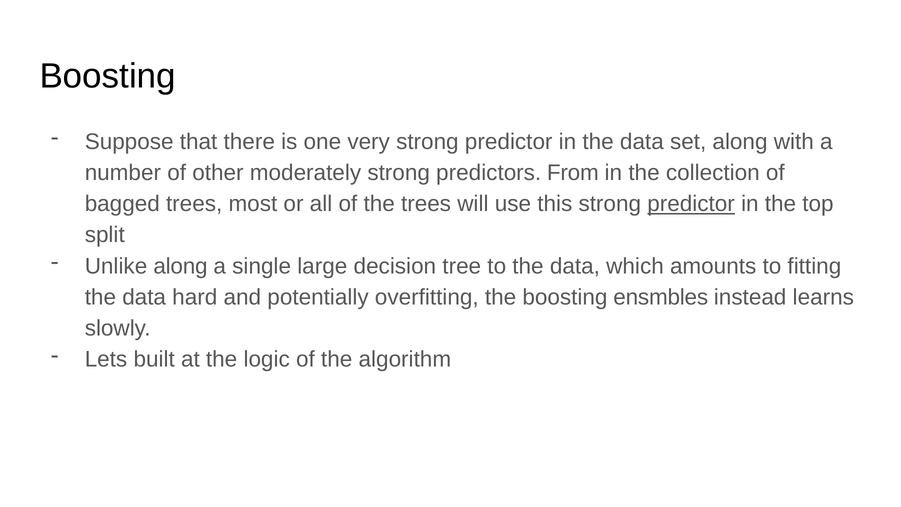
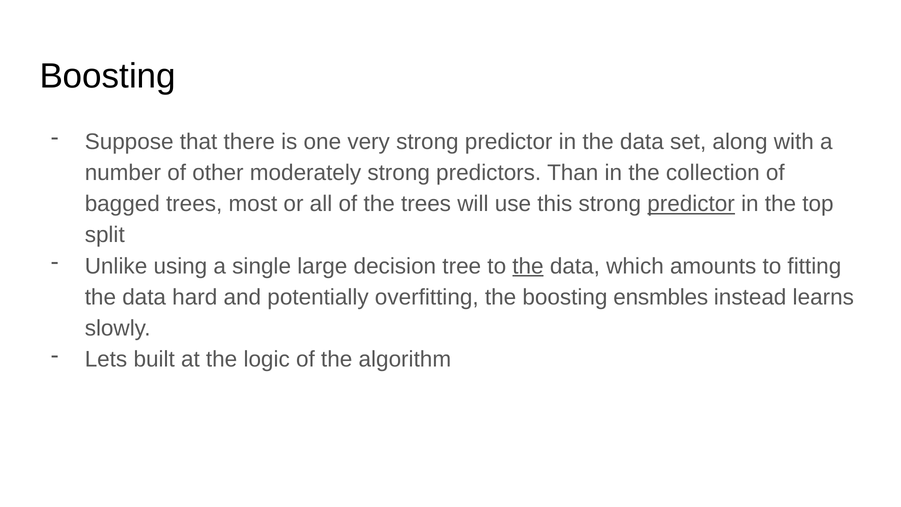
From: From -> Than
Unlike along: along -> using
the at (528, 266) underline: none -> present
